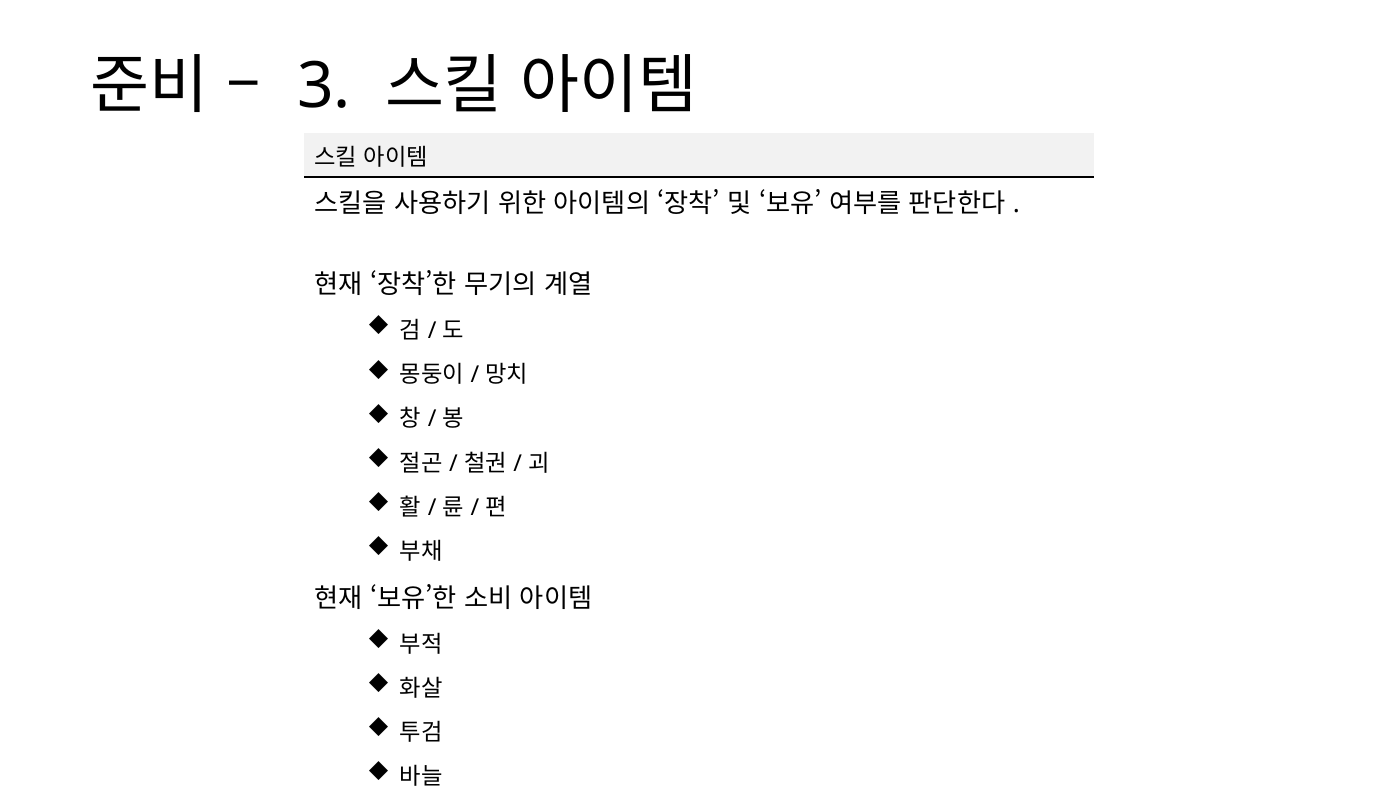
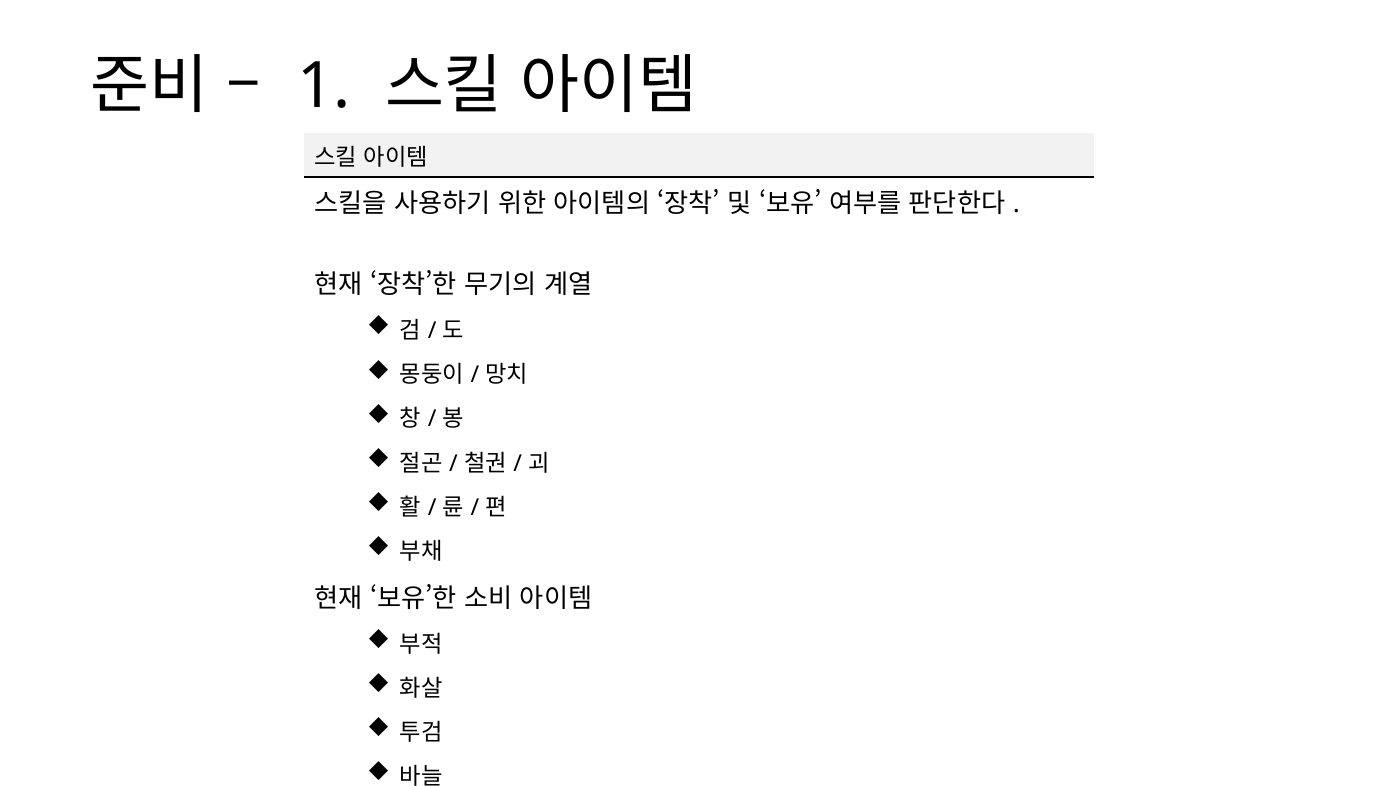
3: 3 -> 1
